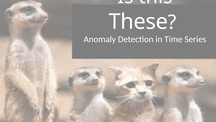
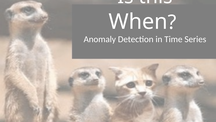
These: These -> When
